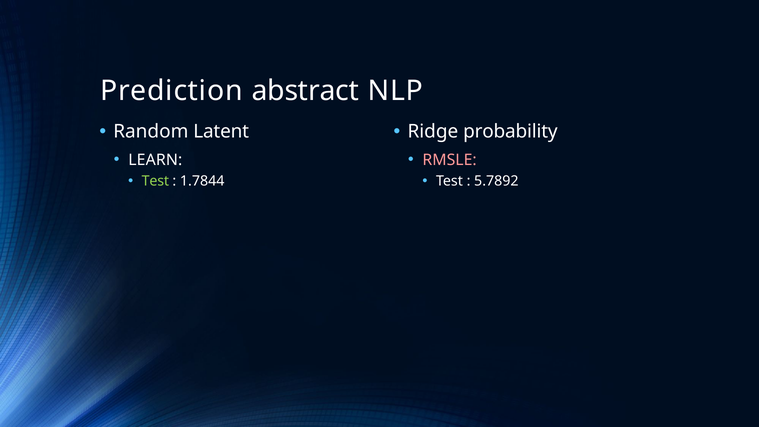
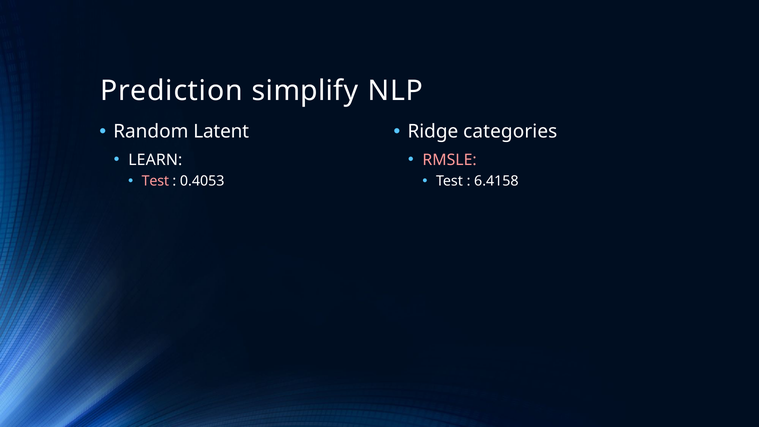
abstract: abstract -> simplify
probability: probability -> categories
Test at (155, 181) colour: light green -> pink
1.7844: 1.7844 -> 0.4053
5.7892: 5.7892 -> 6.4158
